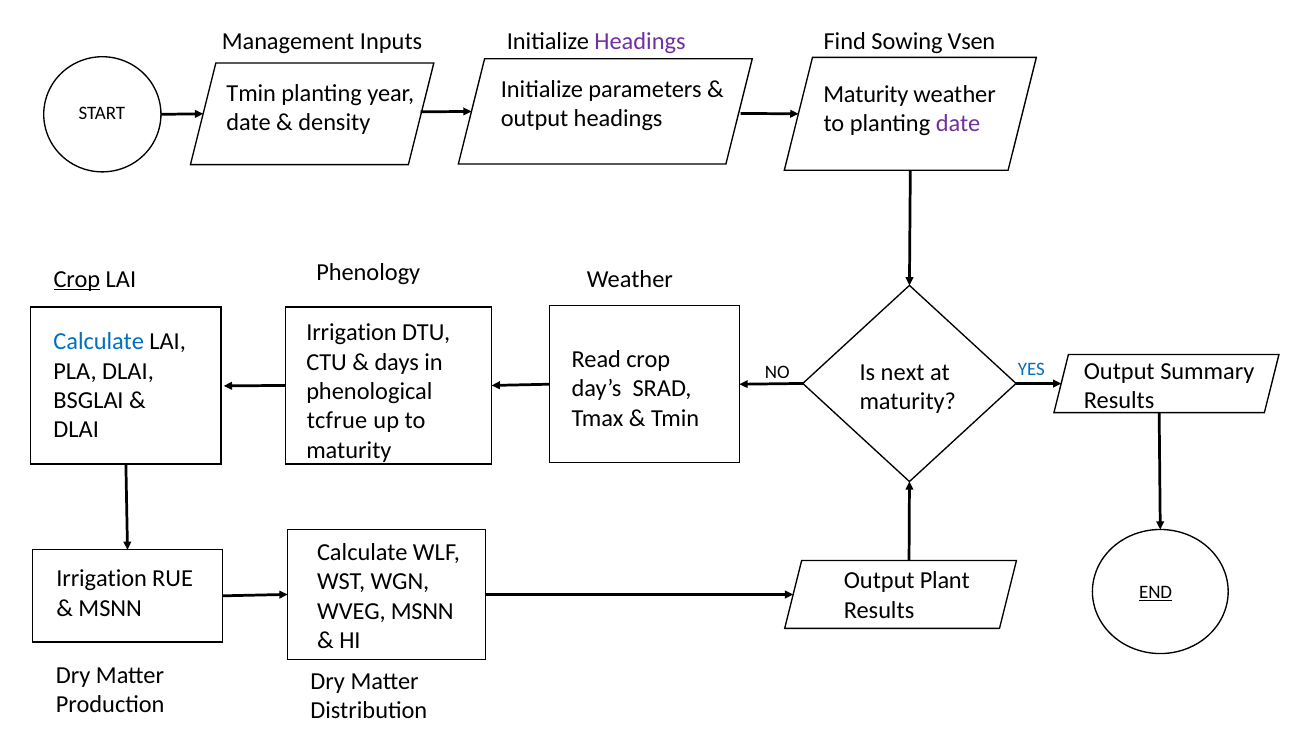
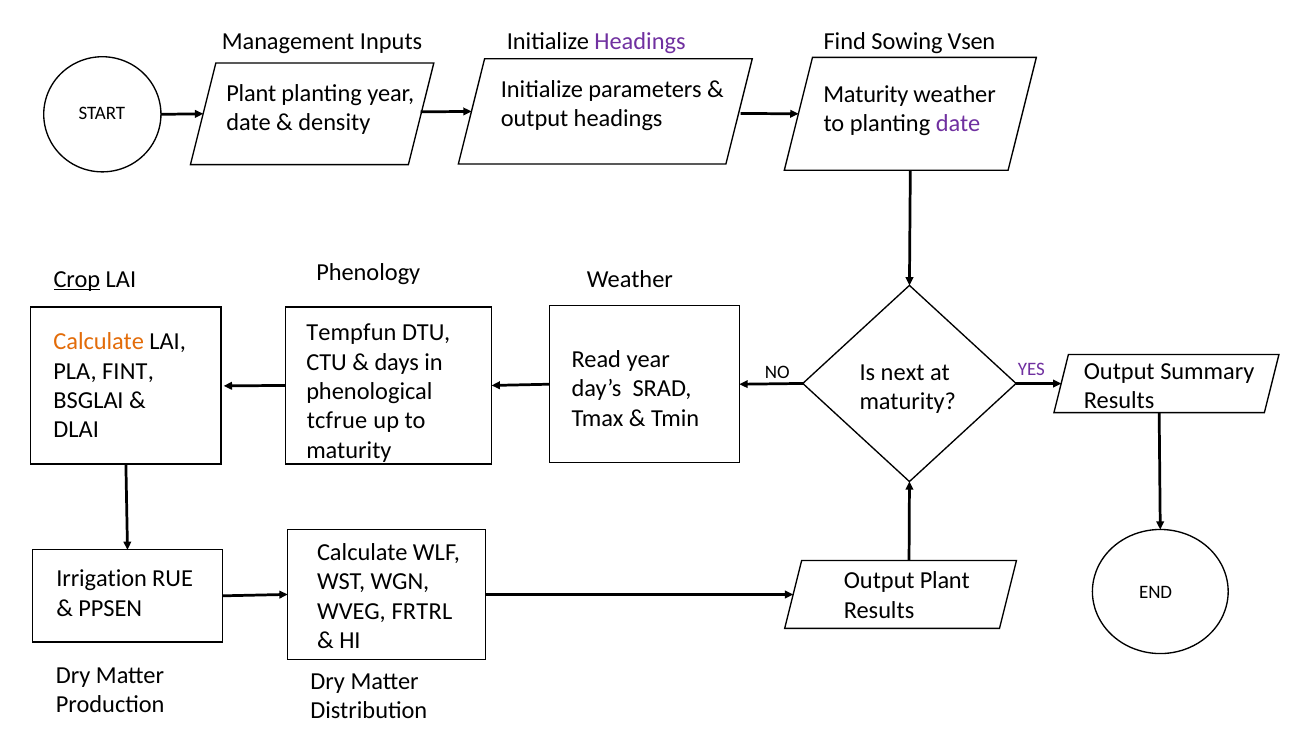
Tmin at (251, 94): Tmin -> Plant
Irrigation at (352, 333): Irrigation -> Tempfun
Calculate at (99, 342) colour: blue -> orange
Read crop: crop -> year
PLA DLAI: DLAI -> FINT
YES colour: blue -> purple
END underline: present -> none
MSNN at (110, 608): MSNN -> PPSEN
WVEG MSNN: MSNN -> FRTRL
